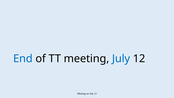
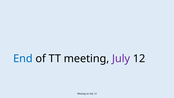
July at (121, 59) colour: blue -> purple
